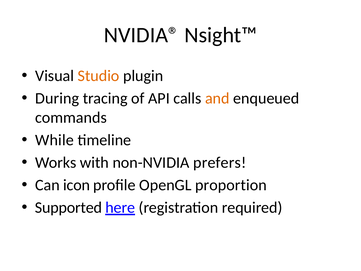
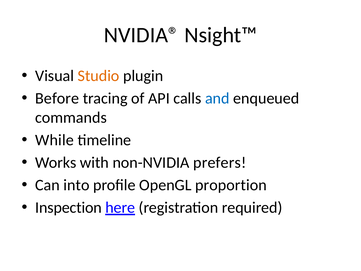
During: During -> Before
and colour: orange -> blue
icon: icon -> into
Supported: Supported -> Inspection
